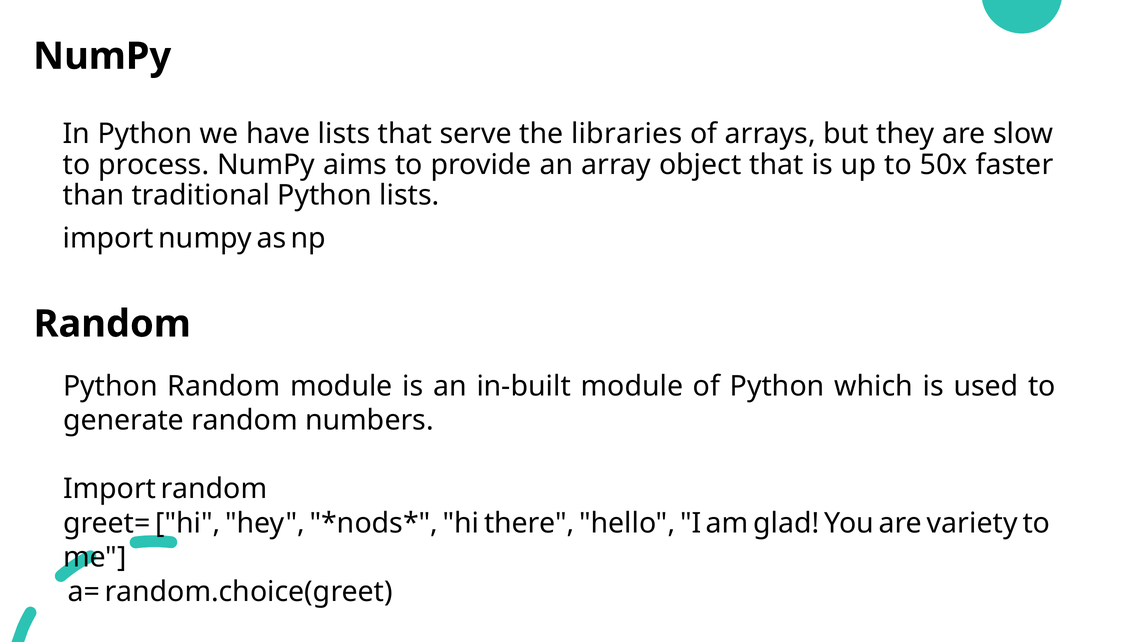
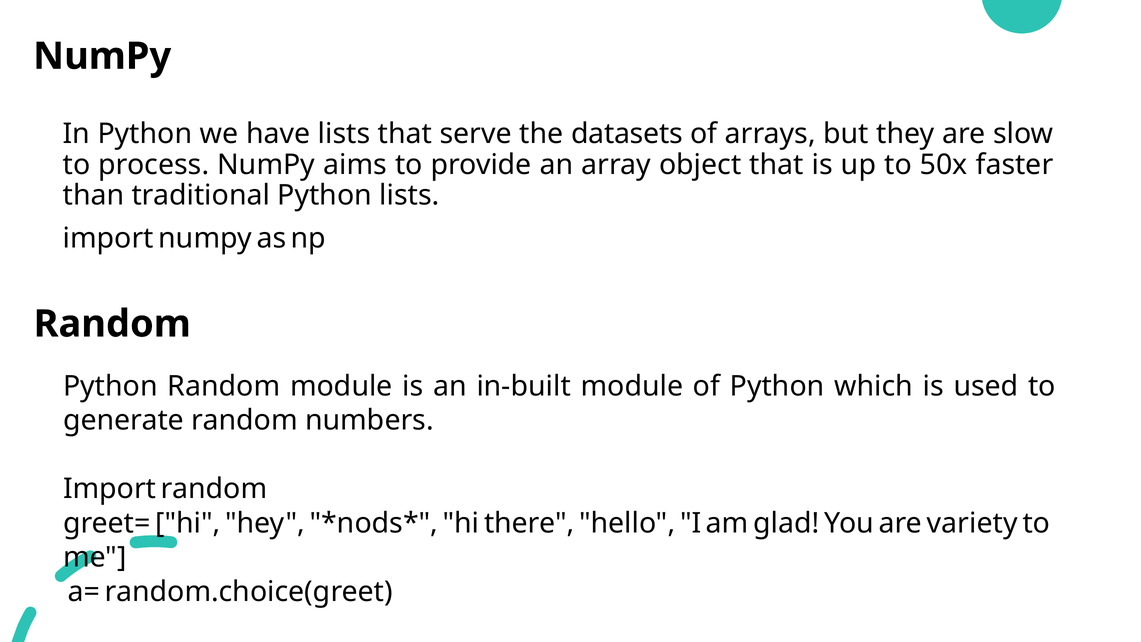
libraries: libraries -> datasets
